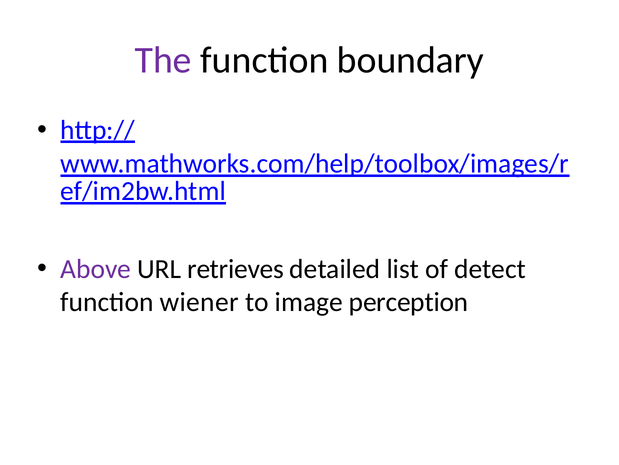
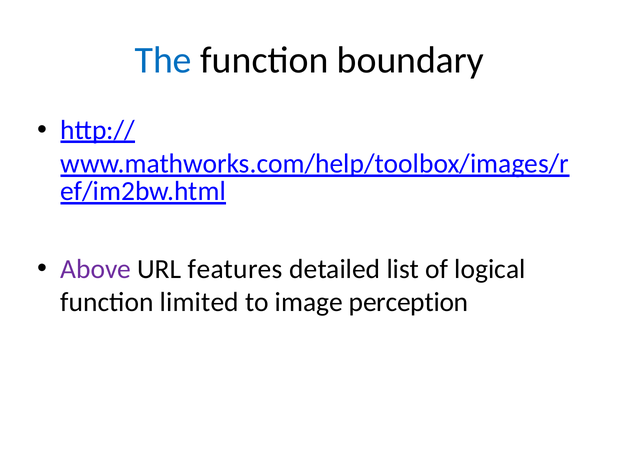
The colour: purple -> blue
retrieves: retrieves -> features
detect: detect -> logical
wiener: wiener -> limited
